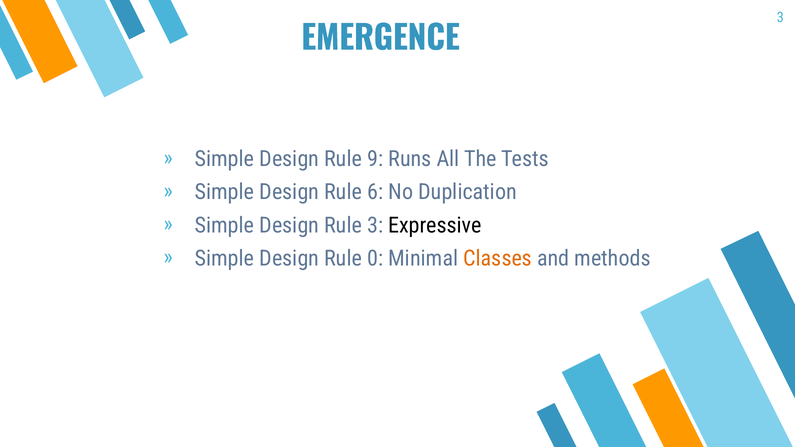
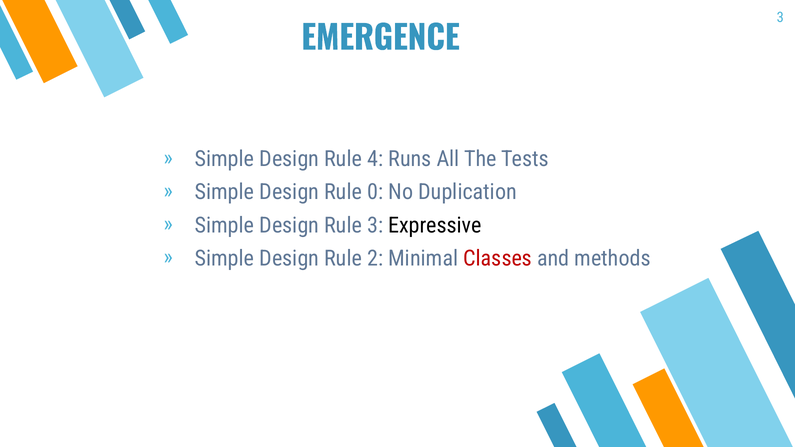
9: 9 -> 4
6: 6 -> 0
0: 0 -> 2
Classes colour: orange -> red
